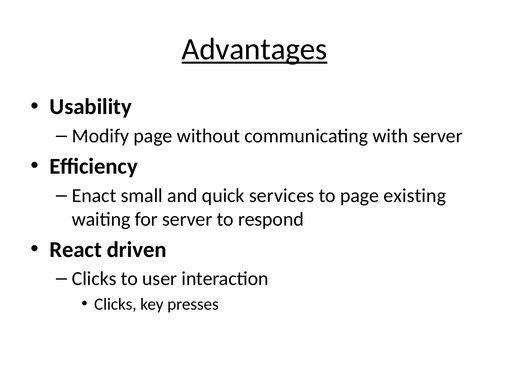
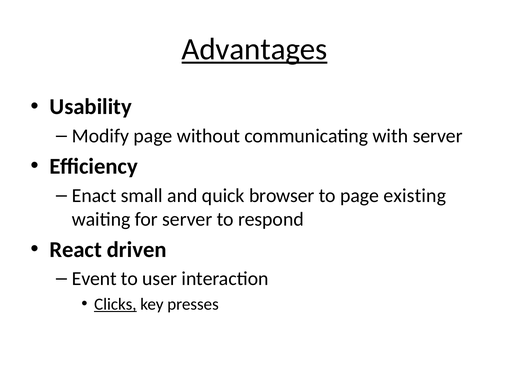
services: services -> browser
Clicks at (94, 279): Clicks -> Event
Clicks at (115, 304) underline: none -> present
